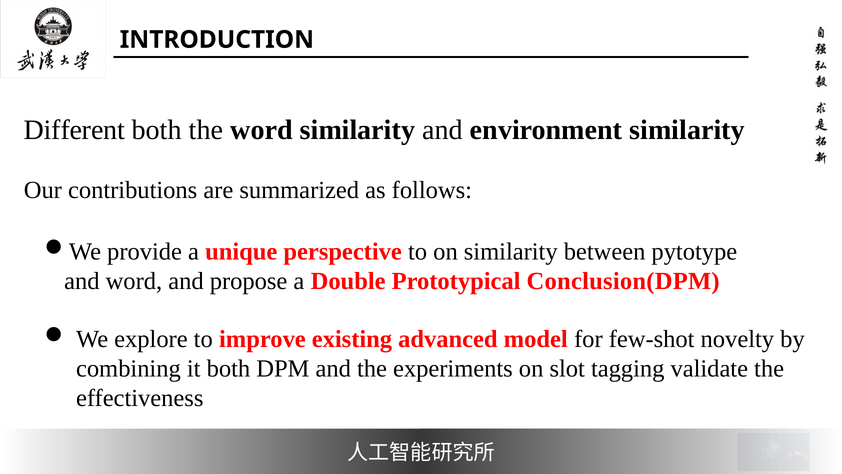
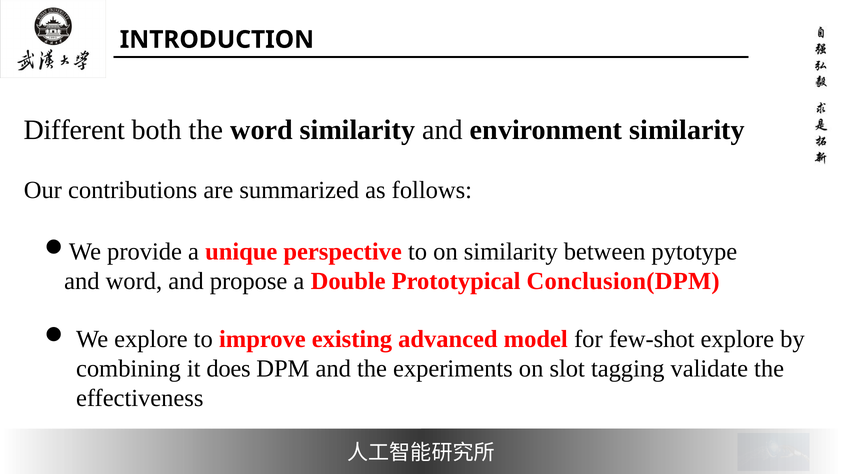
few-shot novelty: novelty -> explore
it both: both -> does
